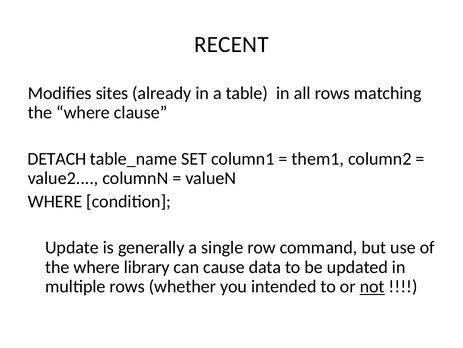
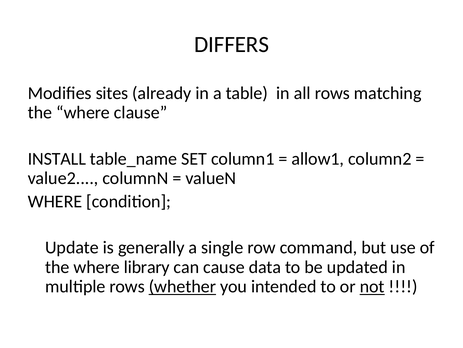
RECENT: RECENT -> DIFFERS
DETACH: DETACH -> INSTALL
them1: them1 -> allow1
whether underline: none -> present
